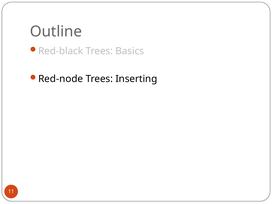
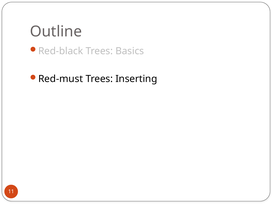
Red-node: Red-node -> Red-must
